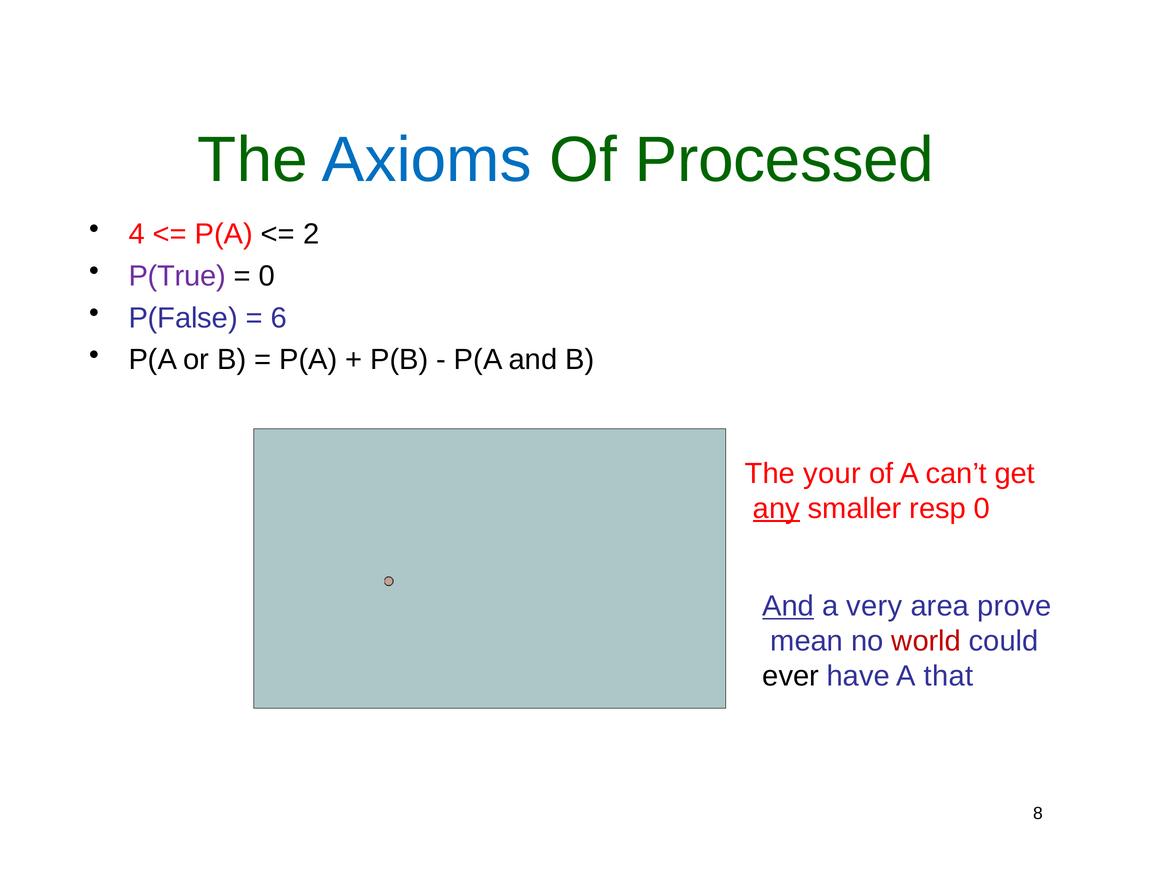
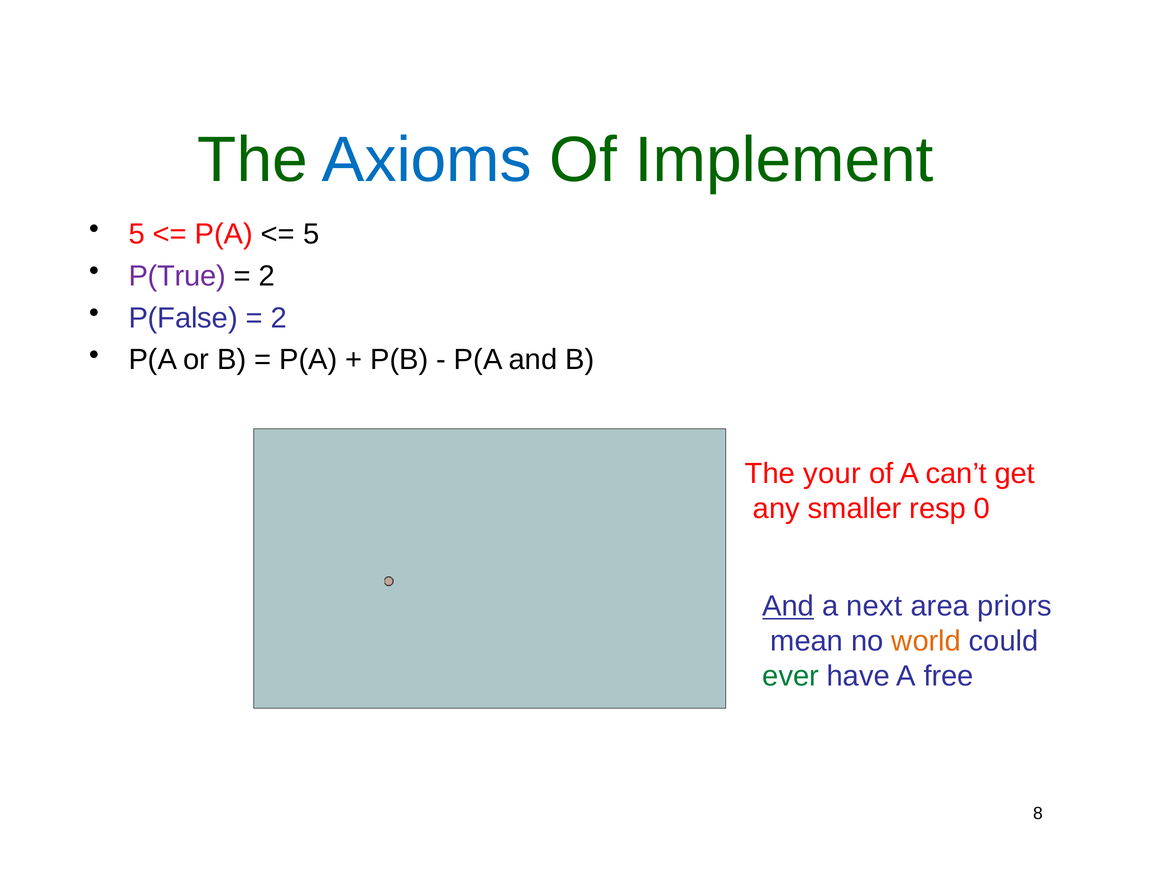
Processed: Processed -> Implement
4 at (137, 234): 4 -> 5
2 at (311, 234): 2 -> 5
0 at (267, 276): 0 -> 2
6 at (279, 318): 6 -> 2
any underline: present -> none
very: very -> next
prove: prove -> priors
world colour: red -> orange
ever colour: black -> green
that: that -> free
